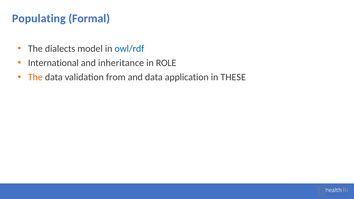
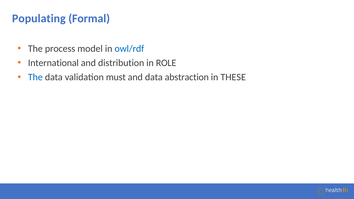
dialects: dialects -> process
inheritance: inheritance -> distribution
The at (35, 77) colour: orange -> blue
from: from -> must
application: application -> abstraction
